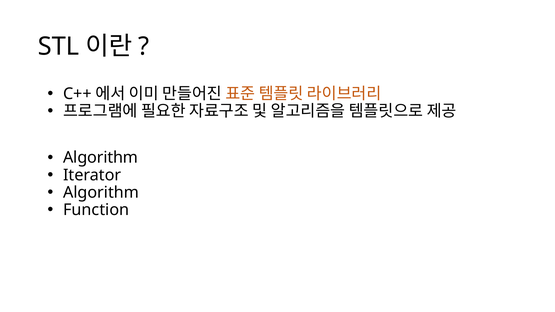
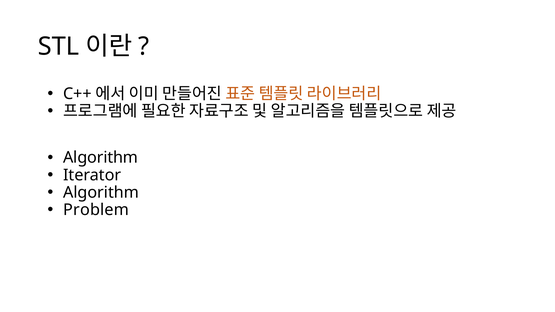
Function: Function -> Problem
